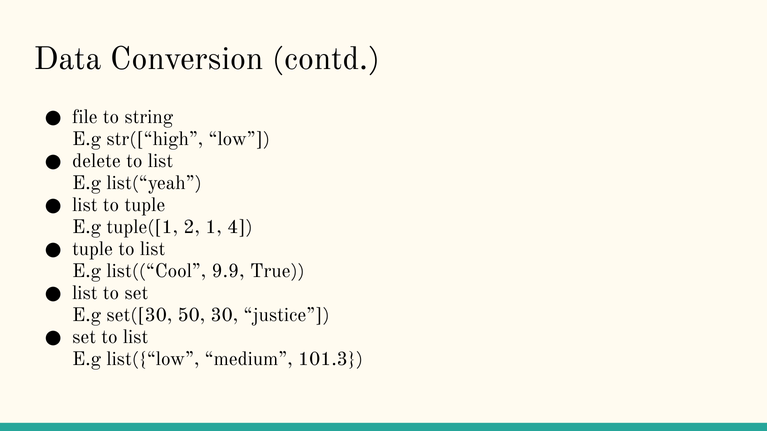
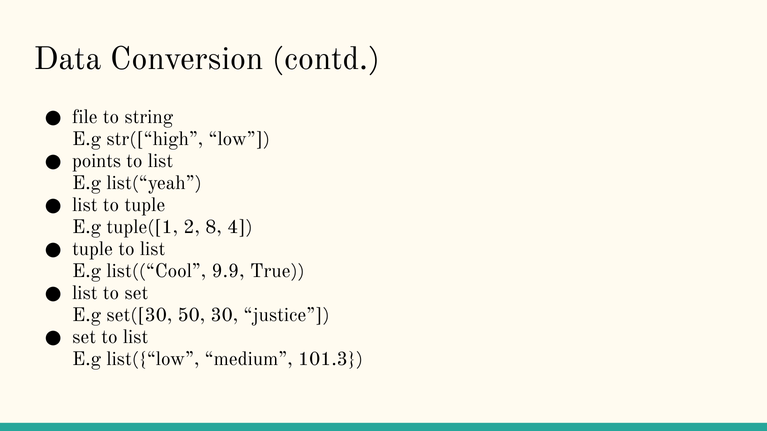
delete: delete -> points
1: 1 -> 8
